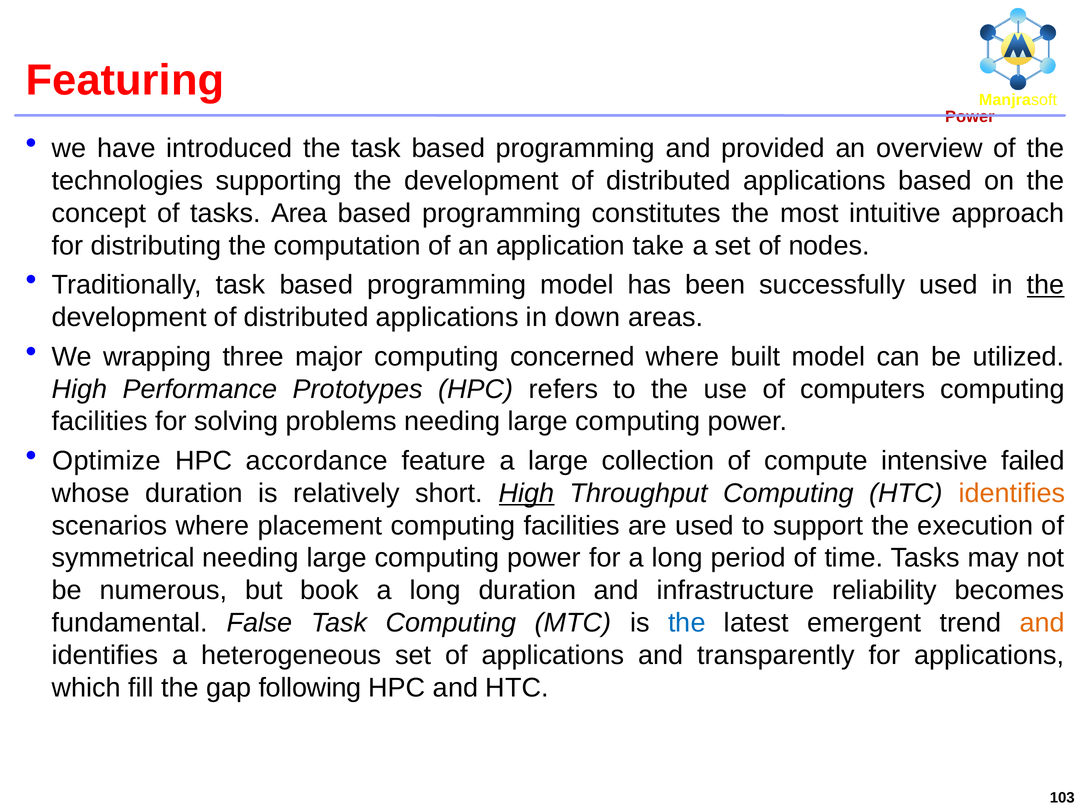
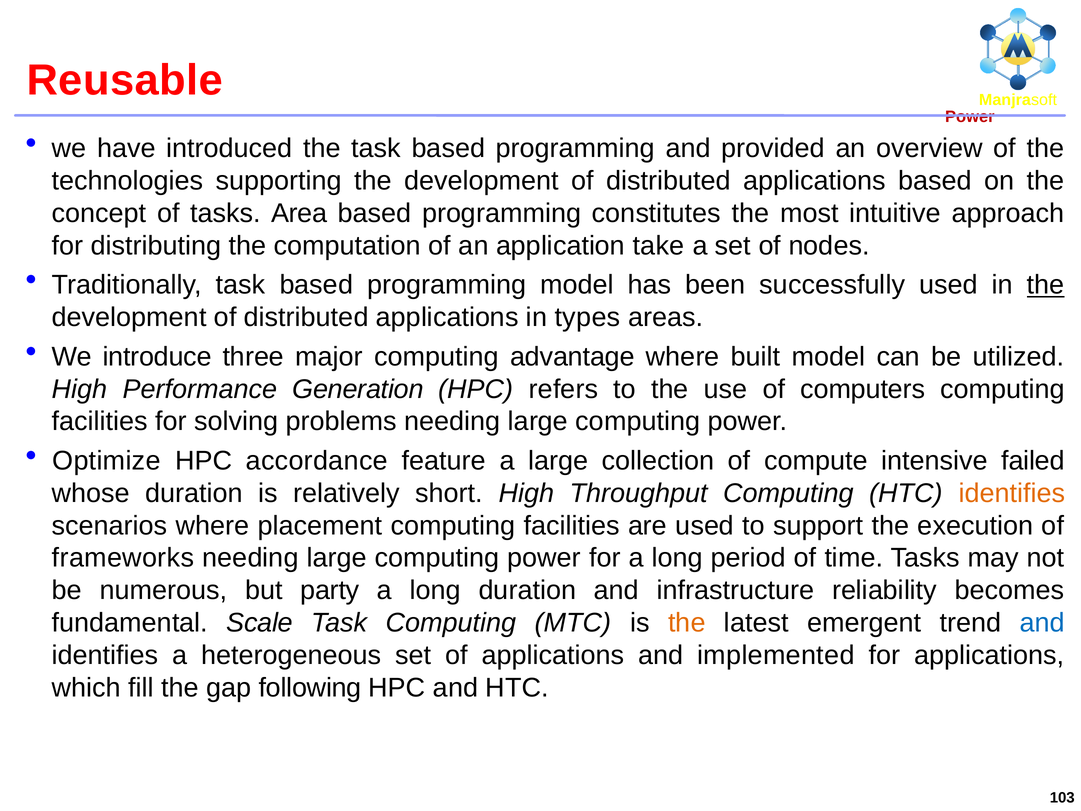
Featuring: Featuring -> Reusable
down: down -> types
wrapping: wrapping -> introduce
concerned: concerned -> advantage
Prototypes: Prototypes -> Generation
High at (527, 493) underline: present -> none
symmetrical: symmetrical -> frameworks
book: book -> party
False: False -> Scale
the at (687, 623) colour: blue -> orange
and at (1042, 623) colour: orange -> blue
transparently: transparently -> implemented
